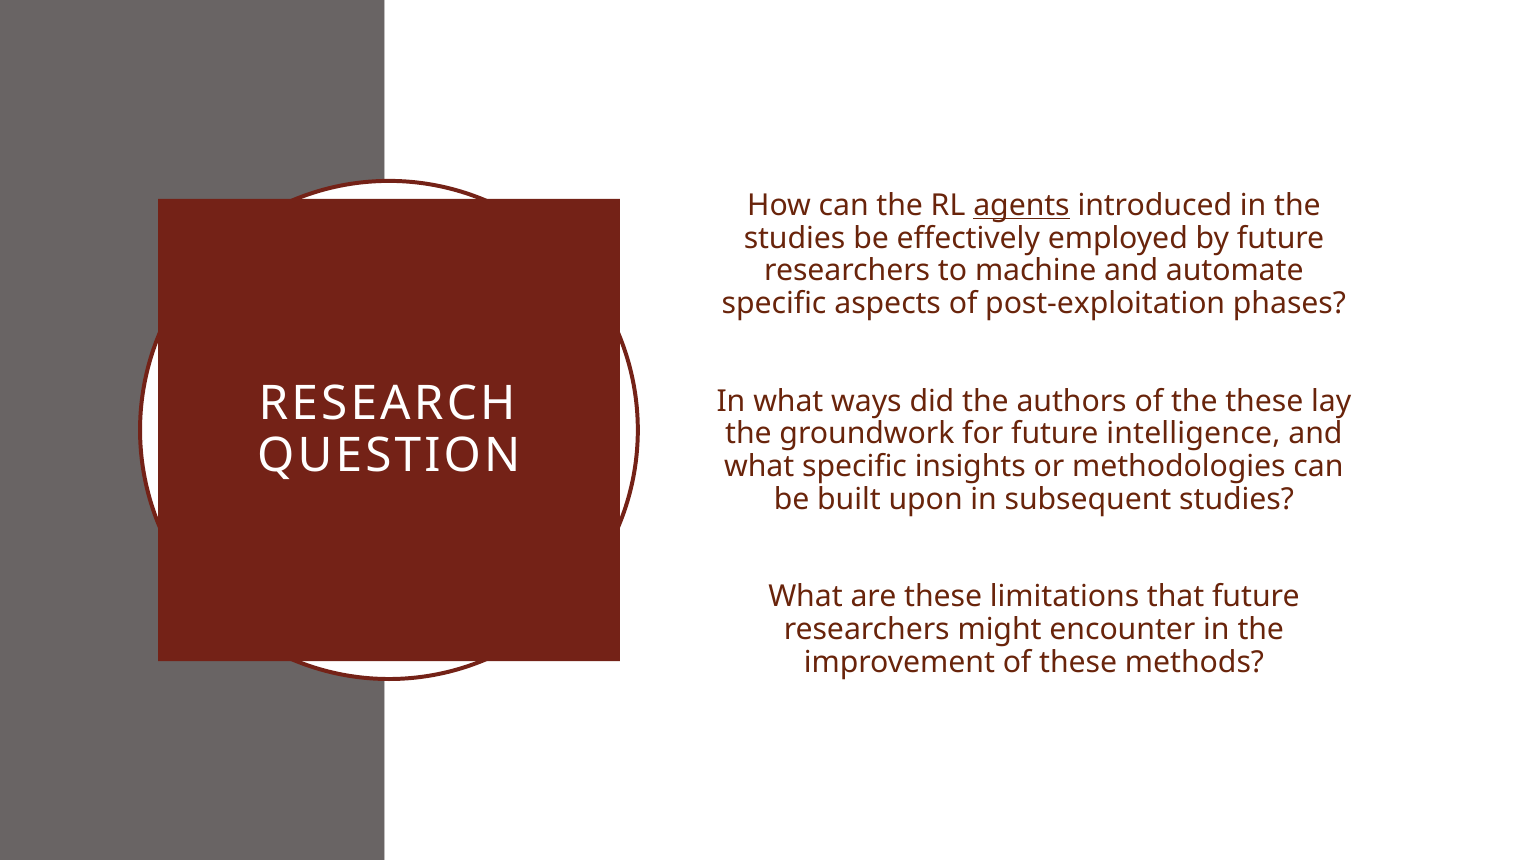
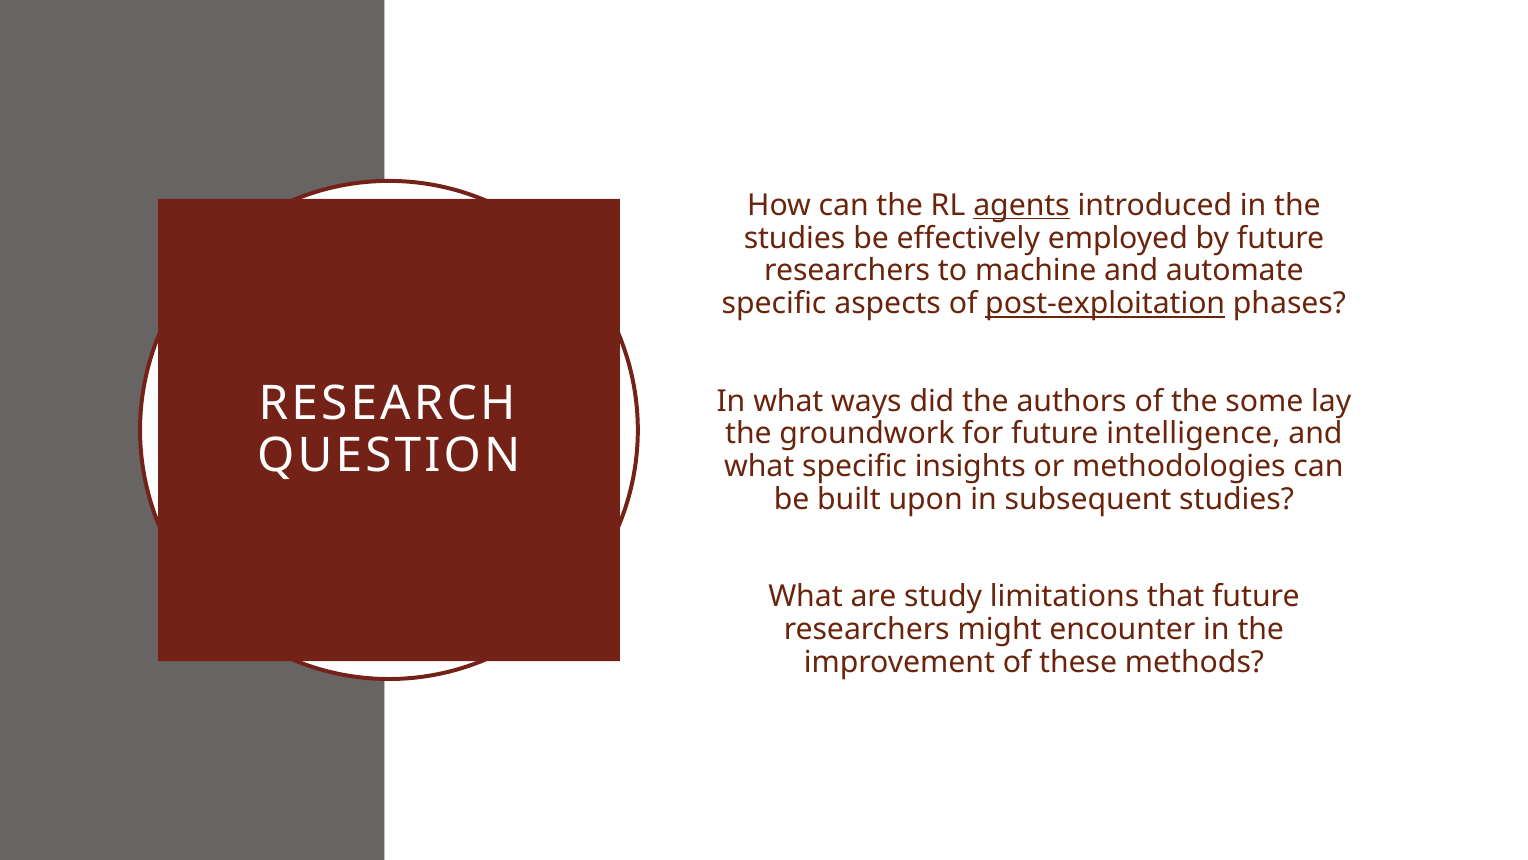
post-exploitation underline: none -> present
the these: these -> some
are these: these -> study
